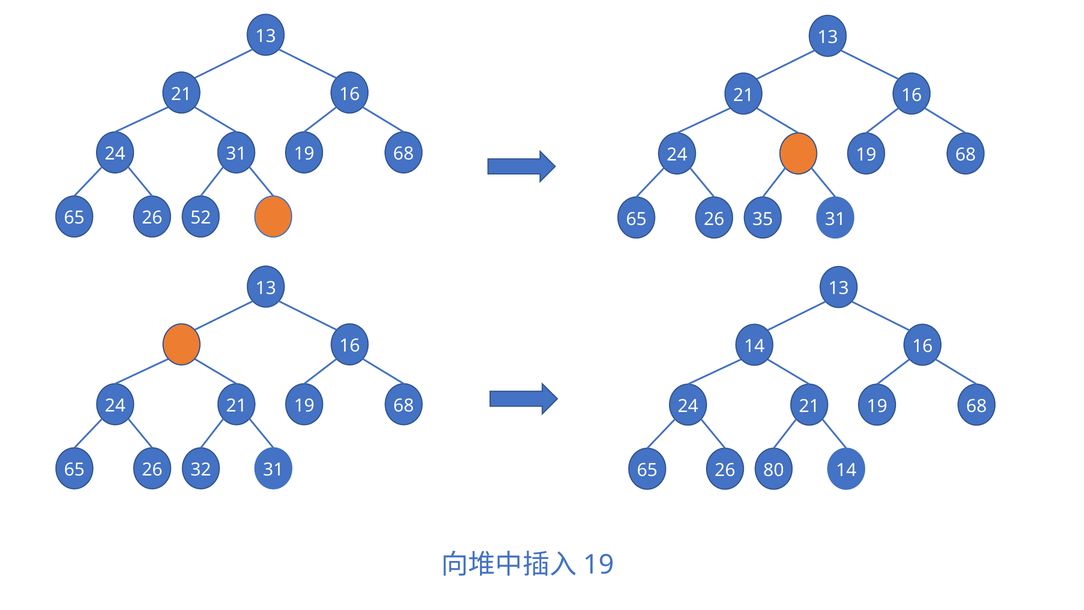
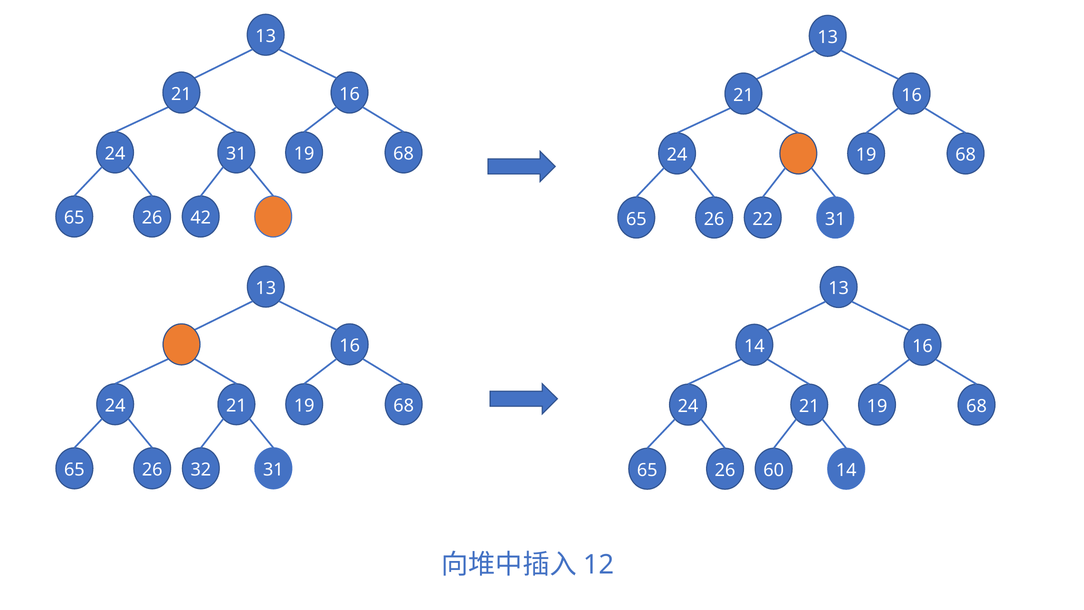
52: 52 -> 42
35: 35 -> 22
80: 80 -> 60
19 at (599, 565): 19 -> 12
